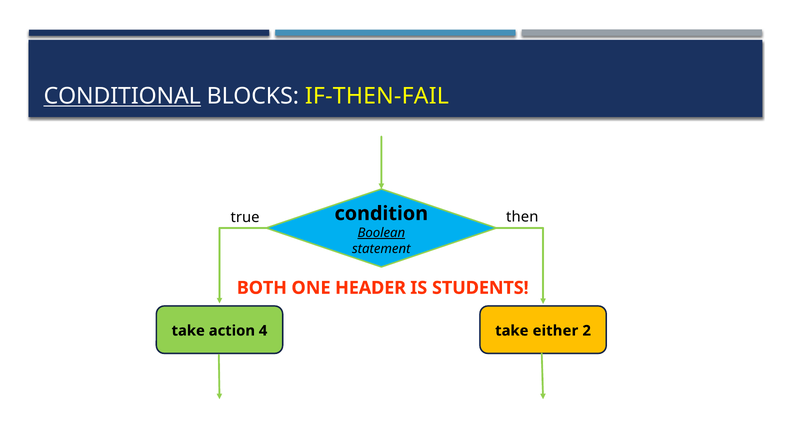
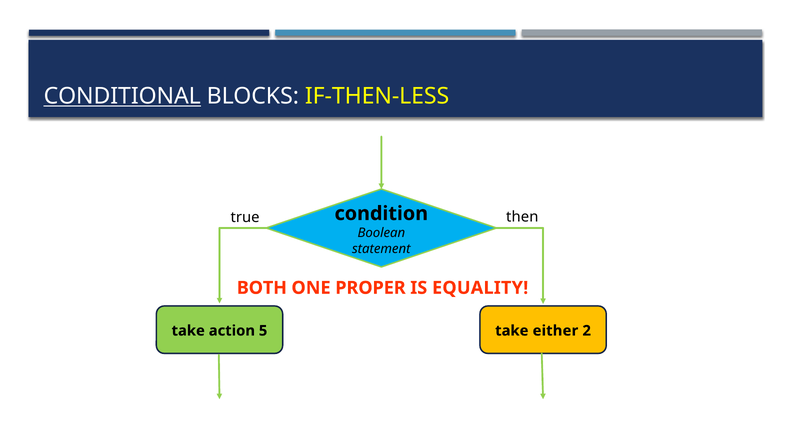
IF-THEN-FAIL: IF-THEN-FAIL -> IF-THEN-LESS
Boolean underline: present -> none
HEADER: HEADER -> PROPER
STUDENTS: STUDENTS -> EQUALITY
4: 4 -> 5
